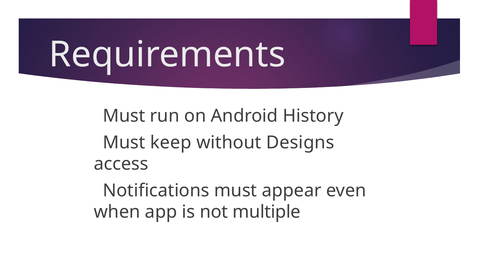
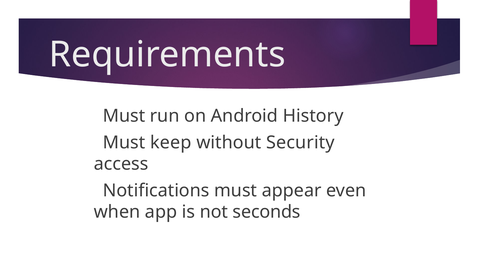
Designs: Designs -> Security
multiple: multiple -> seconds
